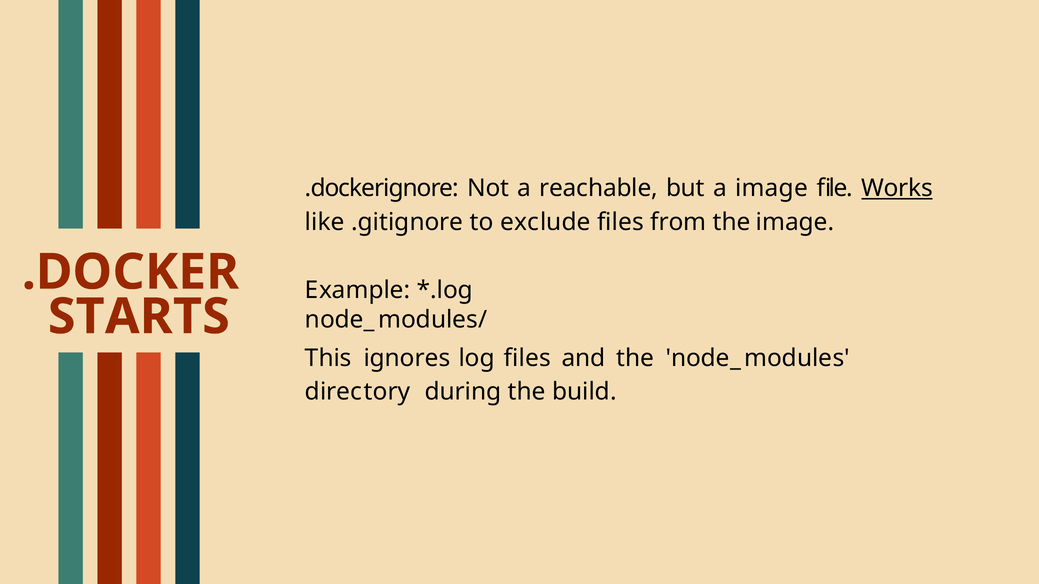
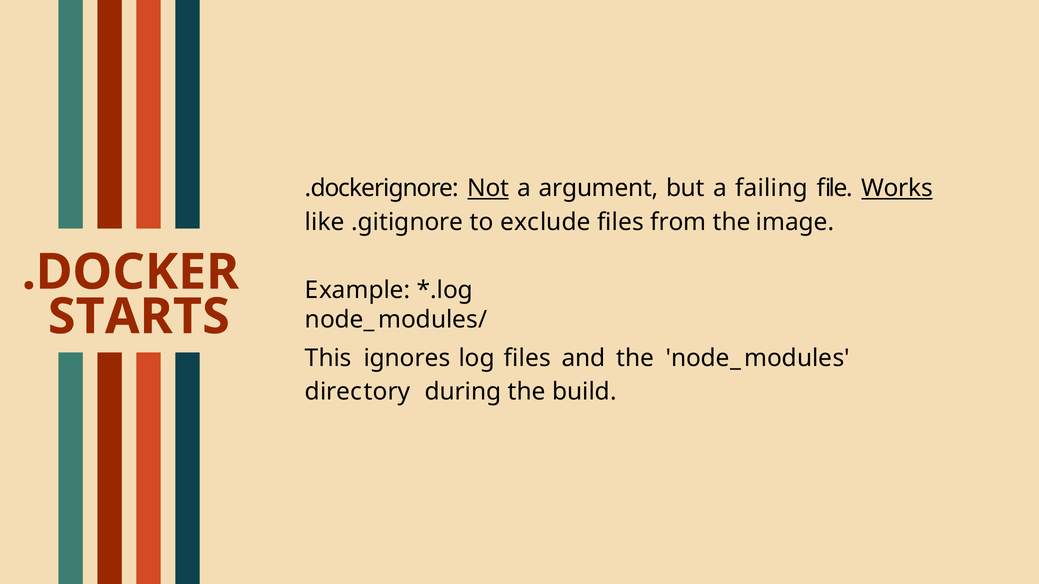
Not underline: none -> present
reachable: reachable -> argument
a image: image -> failing
